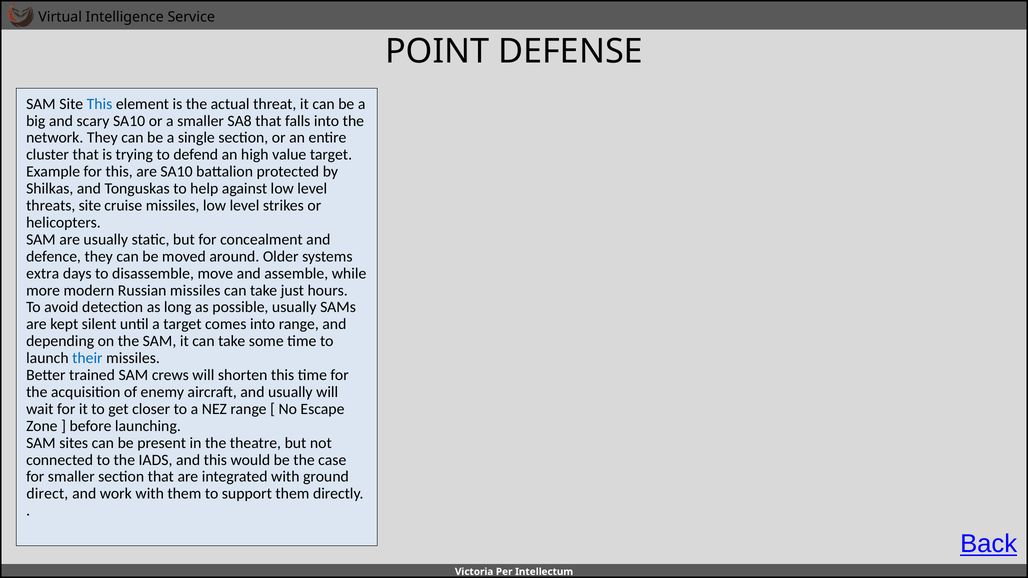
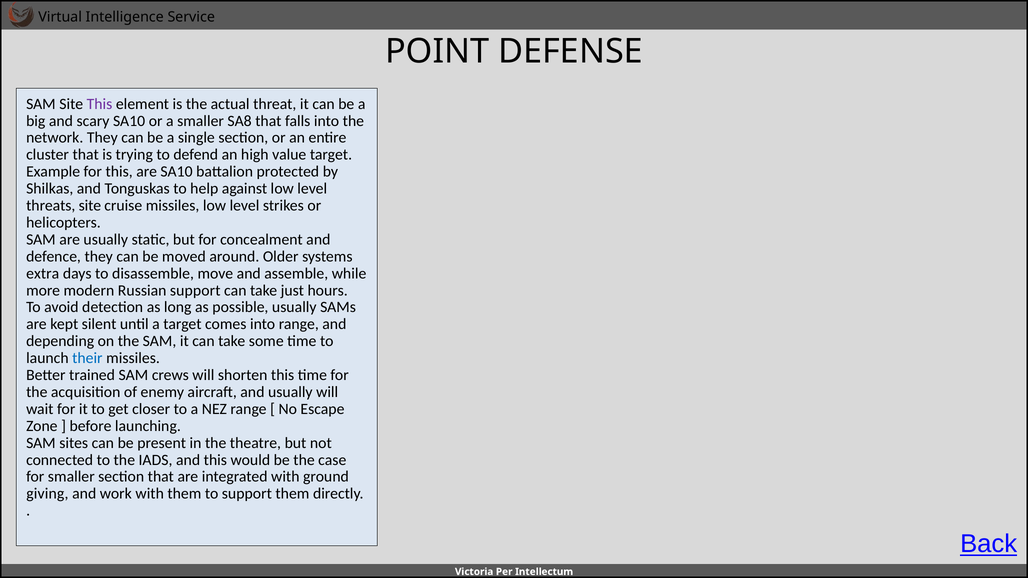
This at (100, 104) colour: blue -> purple
Russian missiles: missiles -> support
direct: direct -> giving
